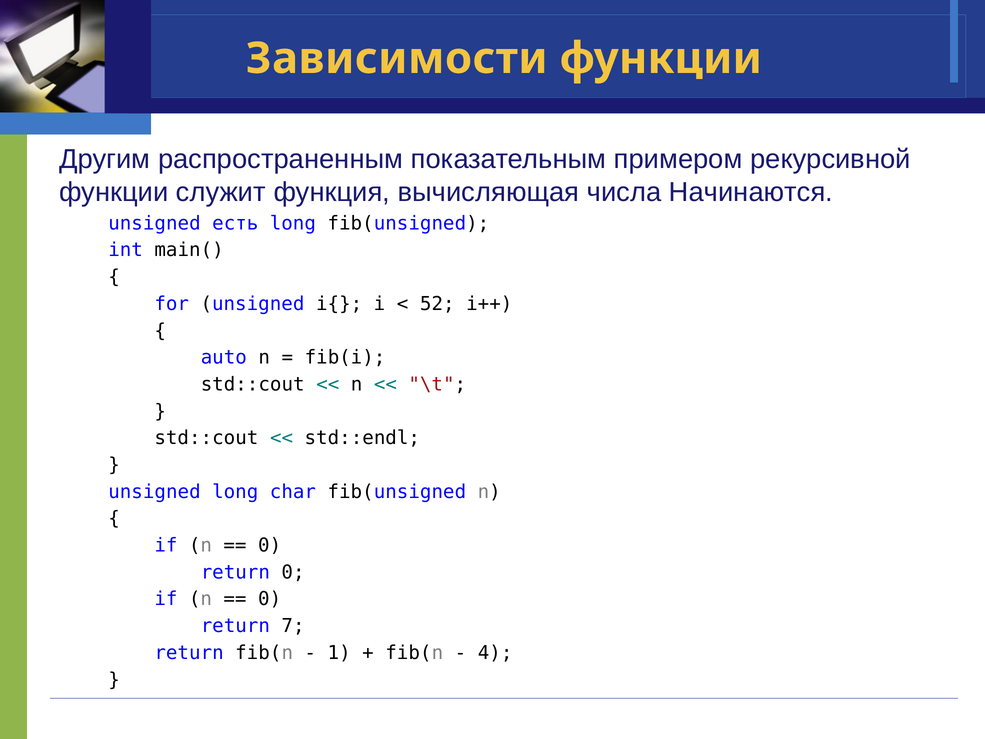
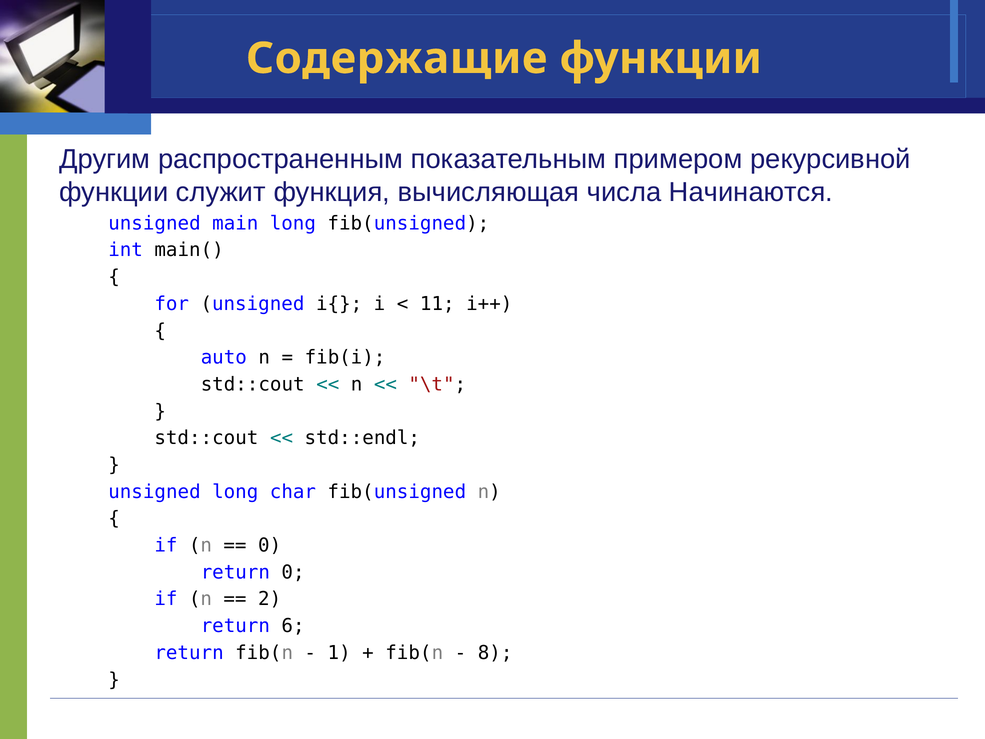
Зависимости: Зависимости -> Содержащие
есть: есть -> main
52: 52 -> 11
0 at (270, 599): 0 -> 2
7: 7 -> 6
4: 4 -> 8
